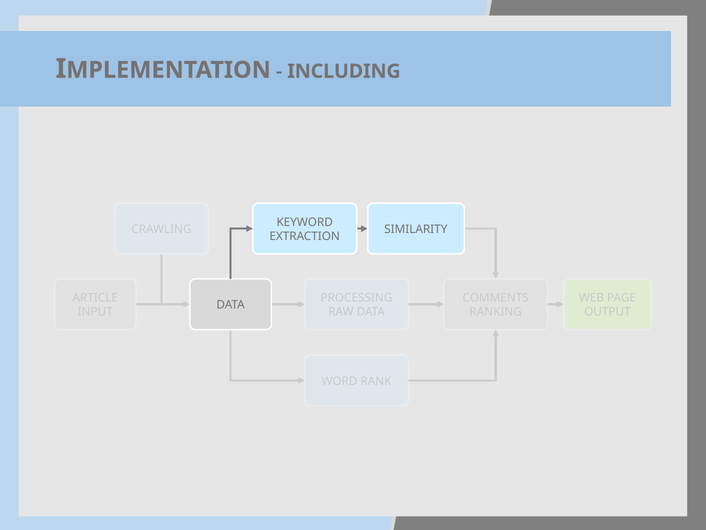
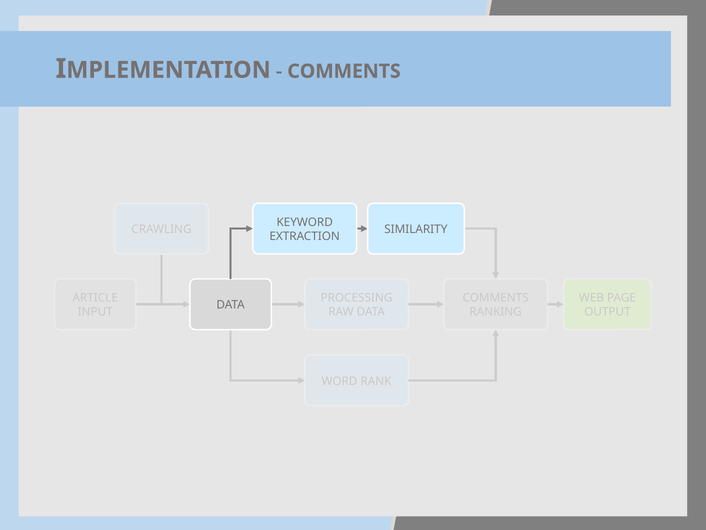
INCLUDING at (344, 71): INCLUDING -> COMMENTS
